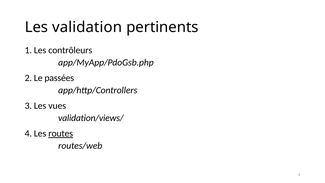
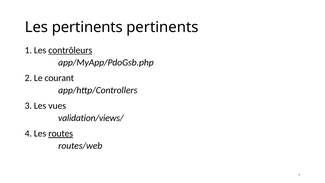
Les validation: validation -> pertinents
contrôleurs underline: none -> present
passées: passées -> courant
